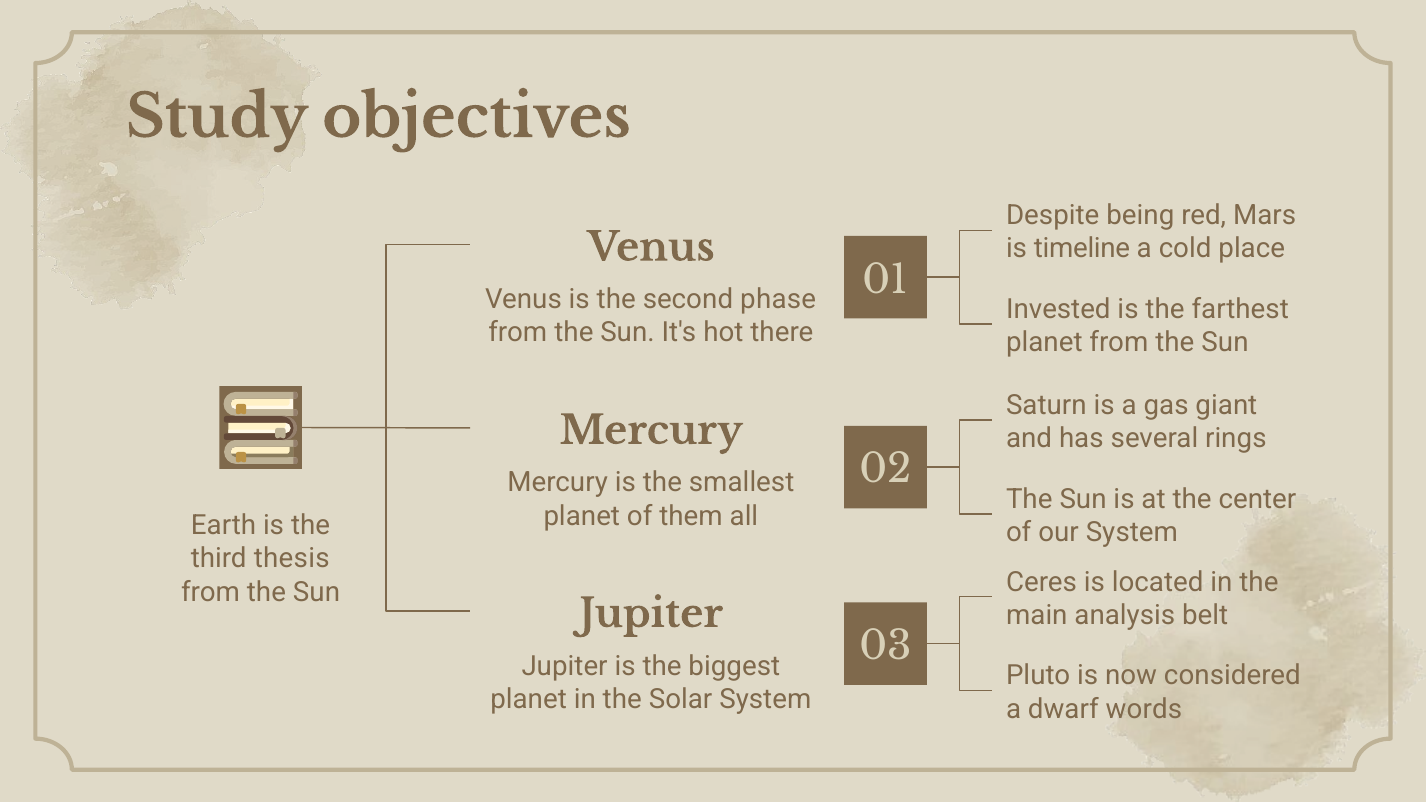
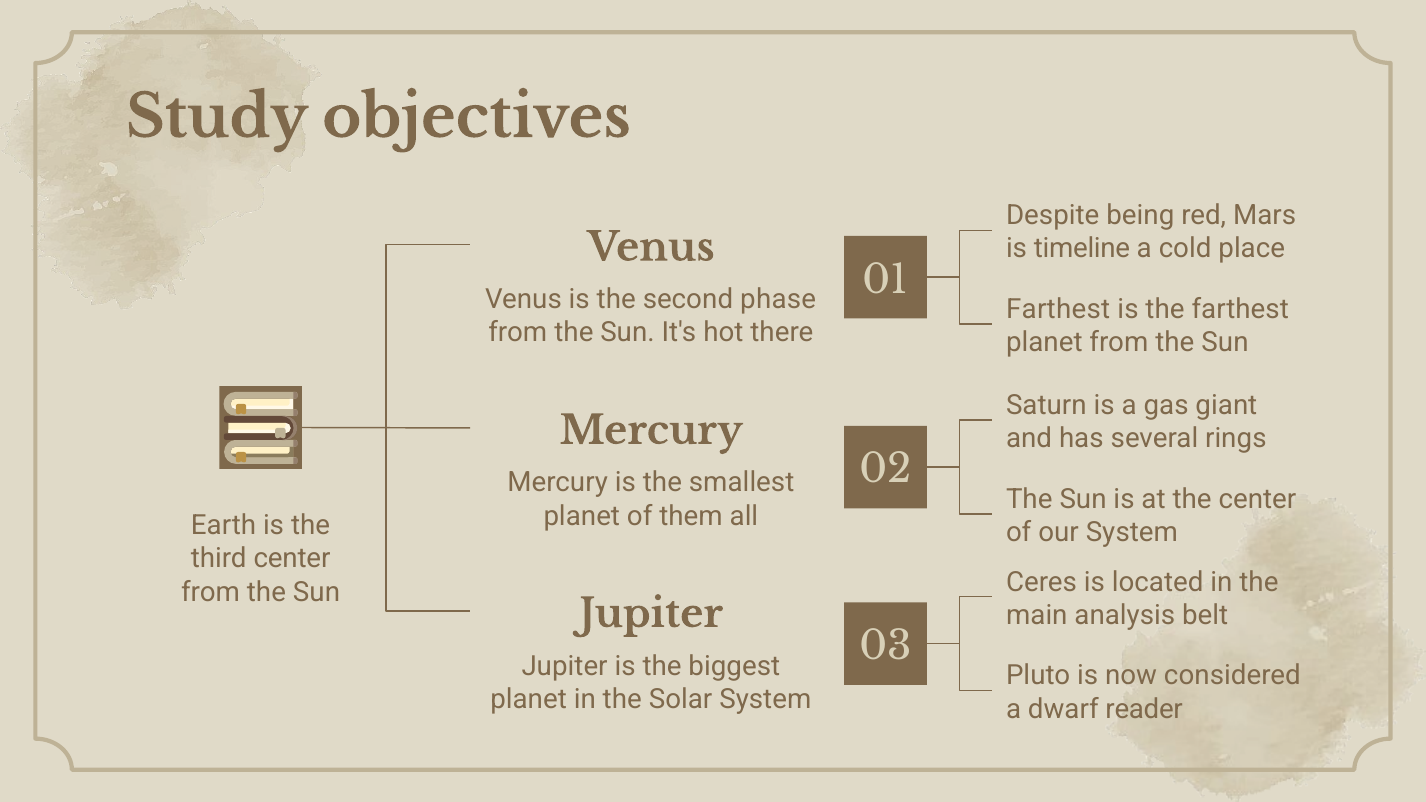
Invested at (1058, 310): Invested -> Farthest
third thesis: thesis -> center
words: words -> reader
